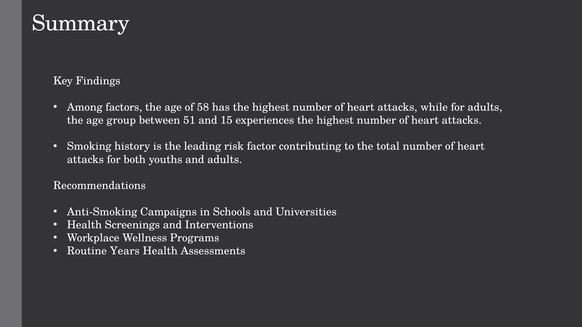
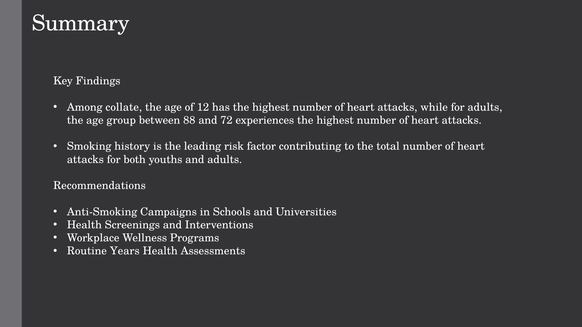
factors: factors -> collate
58: 58 -> 12
51: 51 -> 88
15: 15 -> 72
